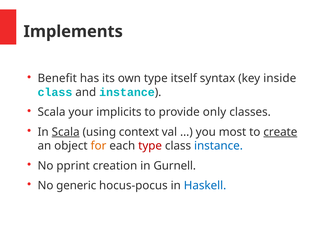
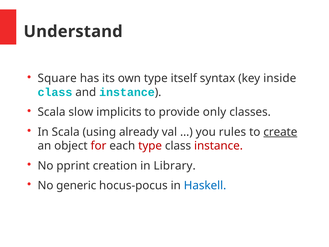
Implements: Implements -> Understand
Benefit: Benefit -> Square
your: your -> slow
Scala at (66, 132) underline: present -> none
context: context -> already
most: most -> rules
for colour: orange -> red
instance at (218, 146) colour: blue -> red
Gurnell: Gurnell -> Library
